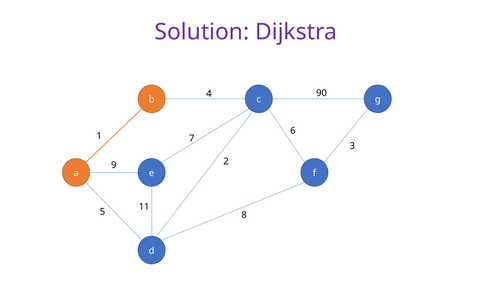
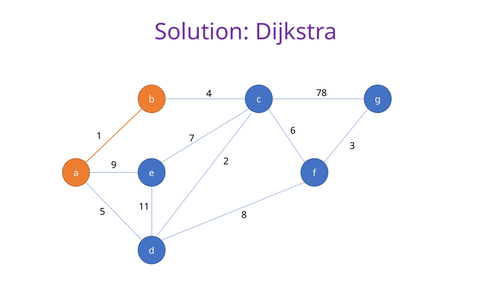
90: 90 -> 78
